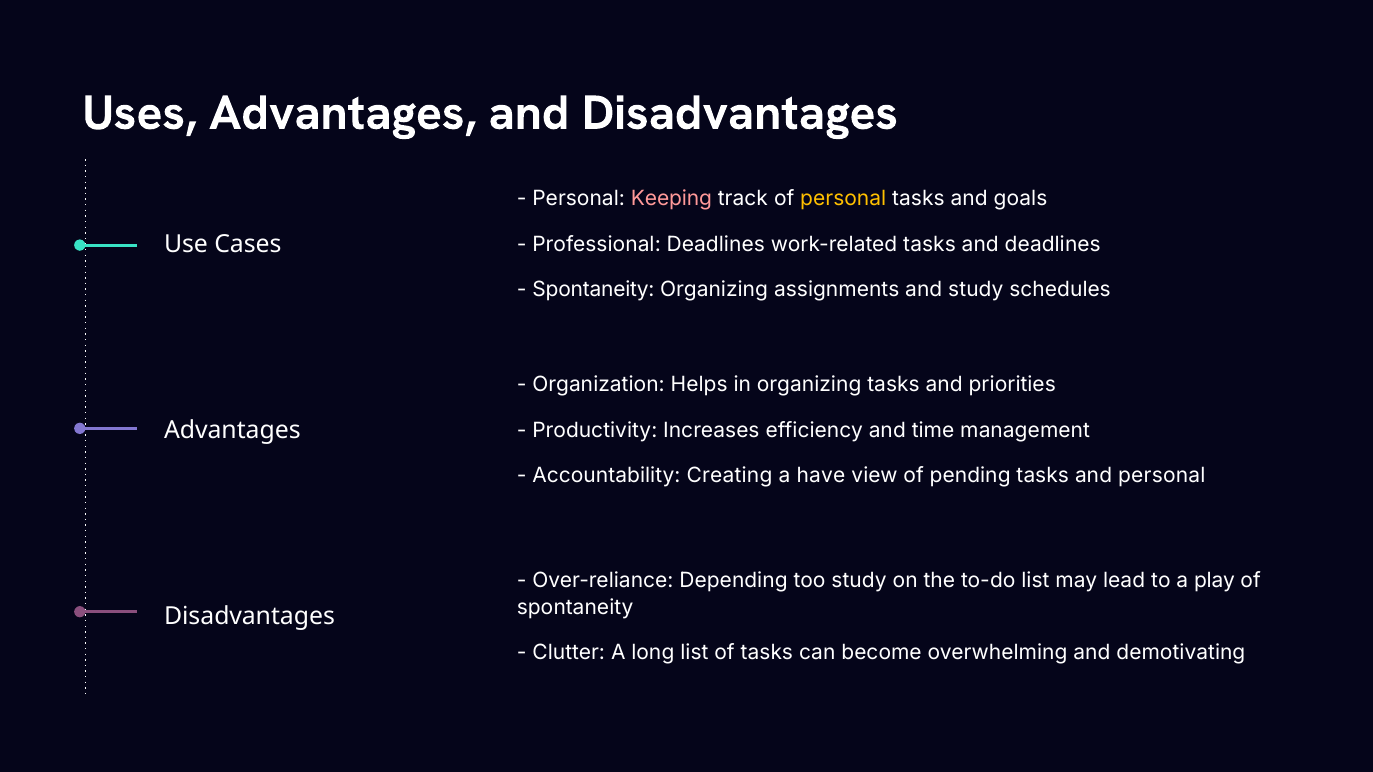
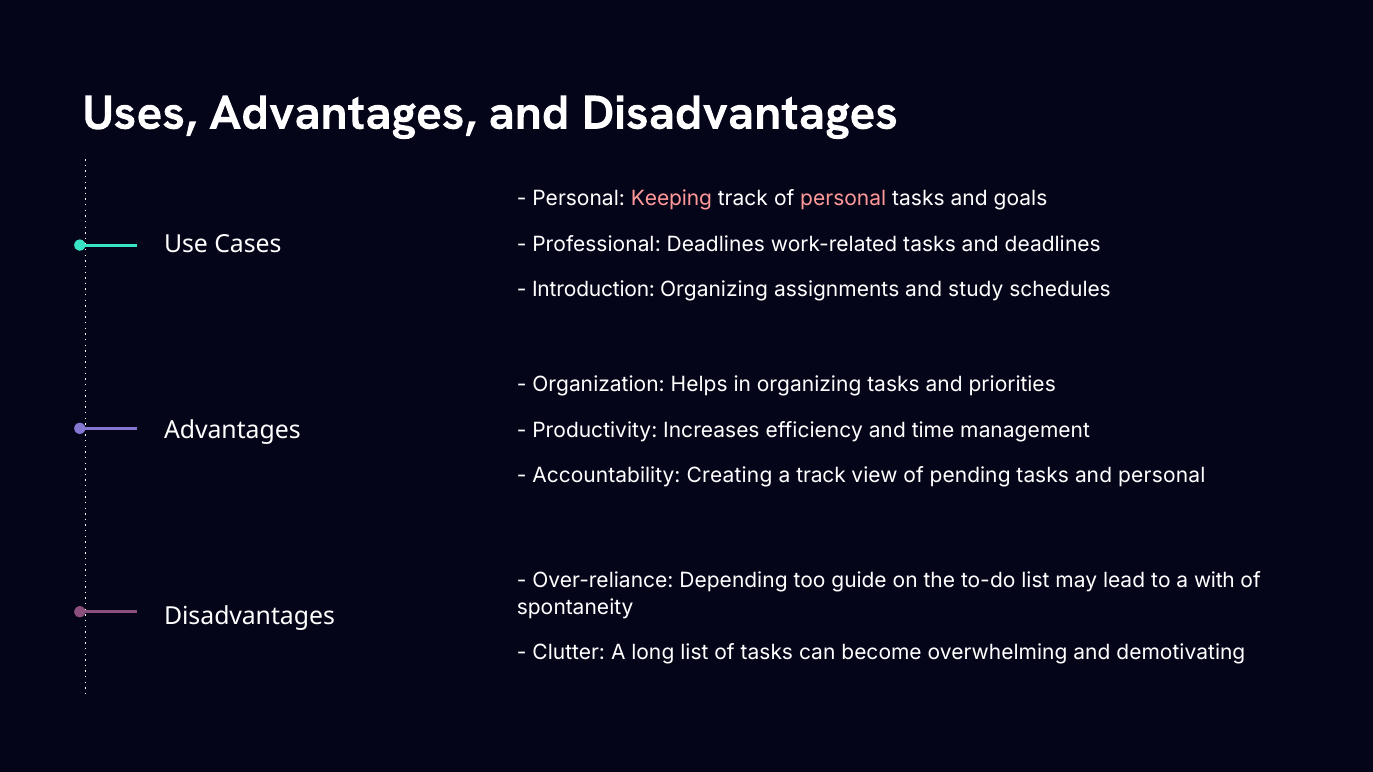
personal at (843, 199) colour: yellow -> pink
Spontaneity at (594, 290): Spontaneity -> Introduction
a have: have -> track
too study: study -> guide
play: play -> with
